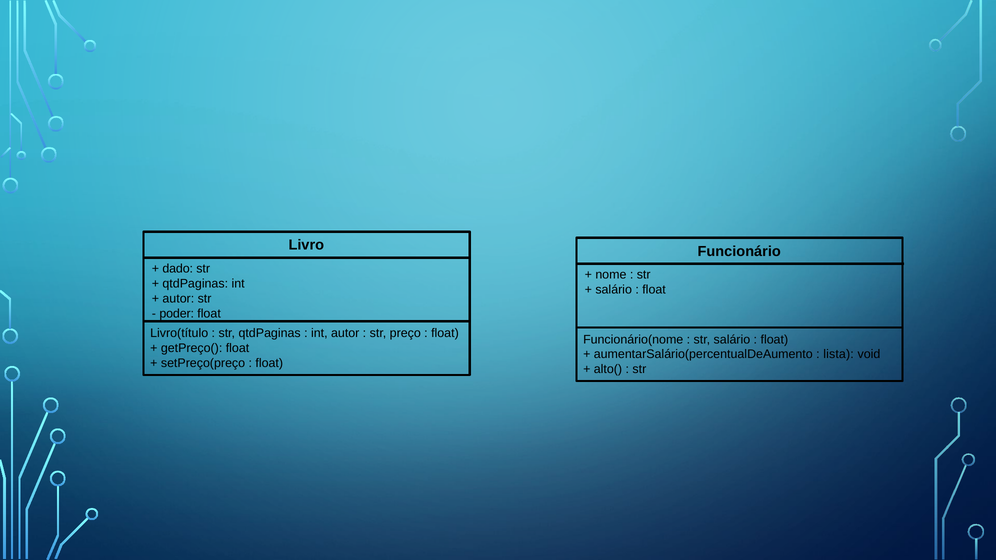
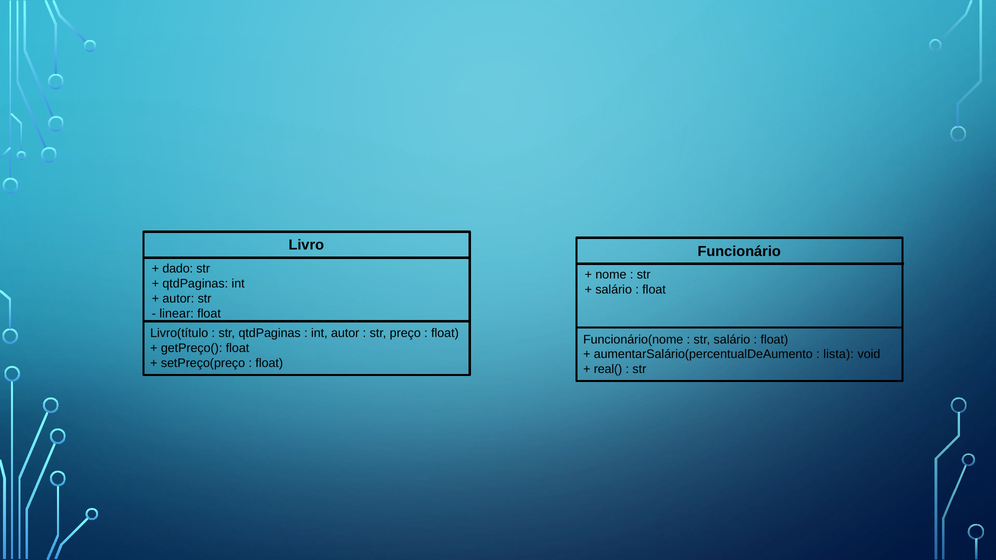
poder: poder -> linear
alto(: alto( -> real(
